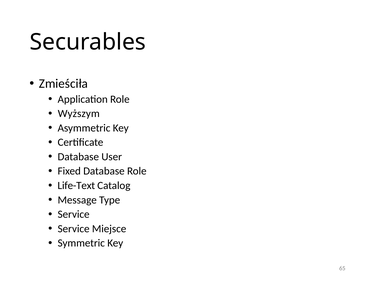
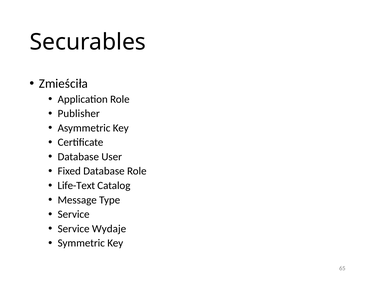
Wyższym: Wyższym -> Publisher
Miejsce: Miejsce -> Wydaje
